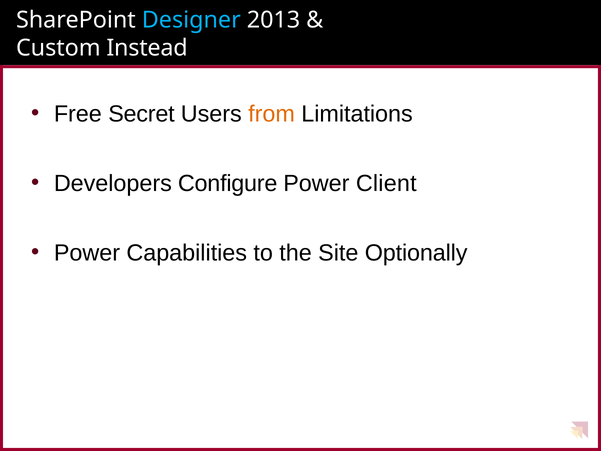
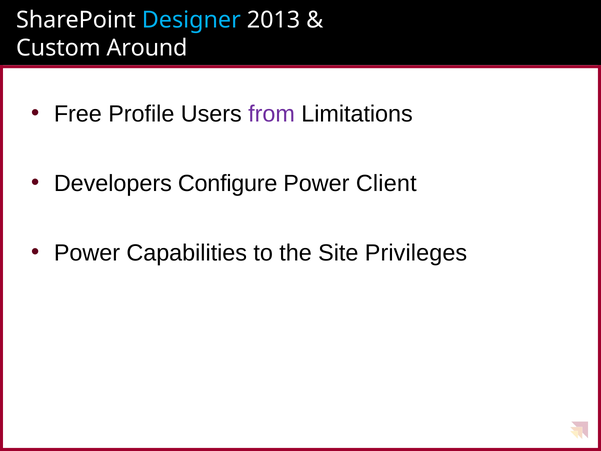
Instead: Instead -> Around
Secret: Secret -> Profile
from colour: orange -> purple
Optionally: Optionally -> Privileges
